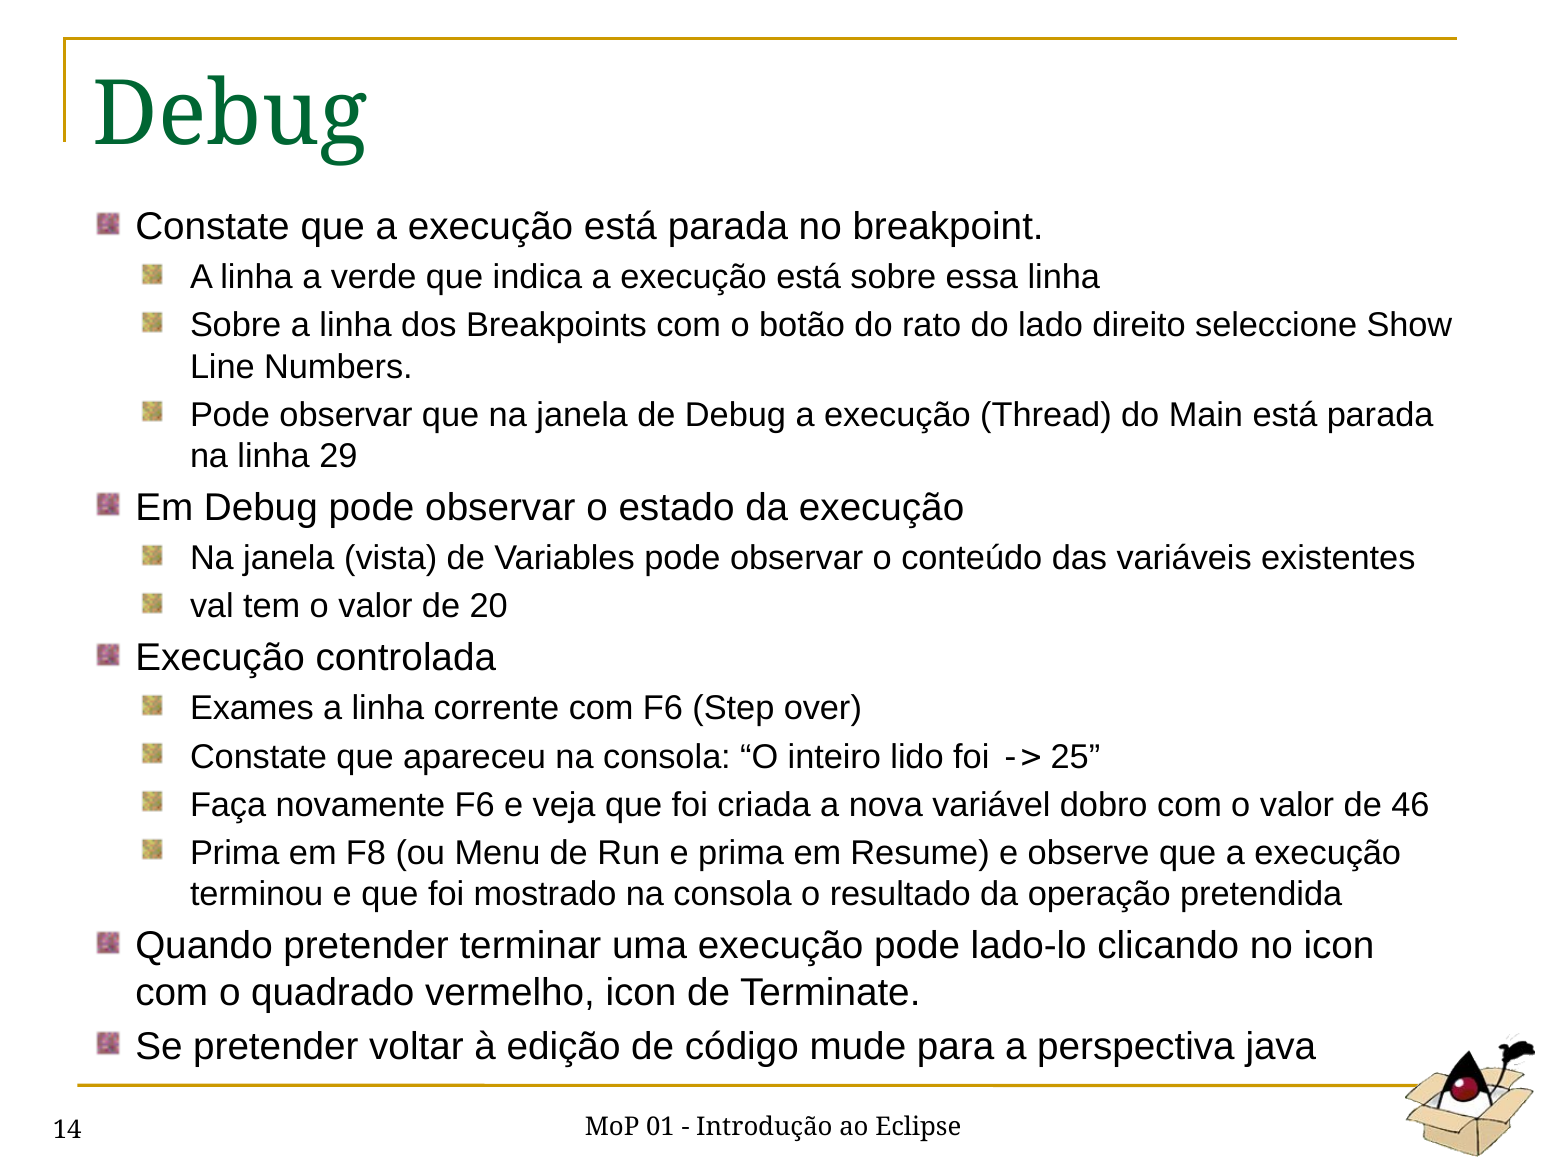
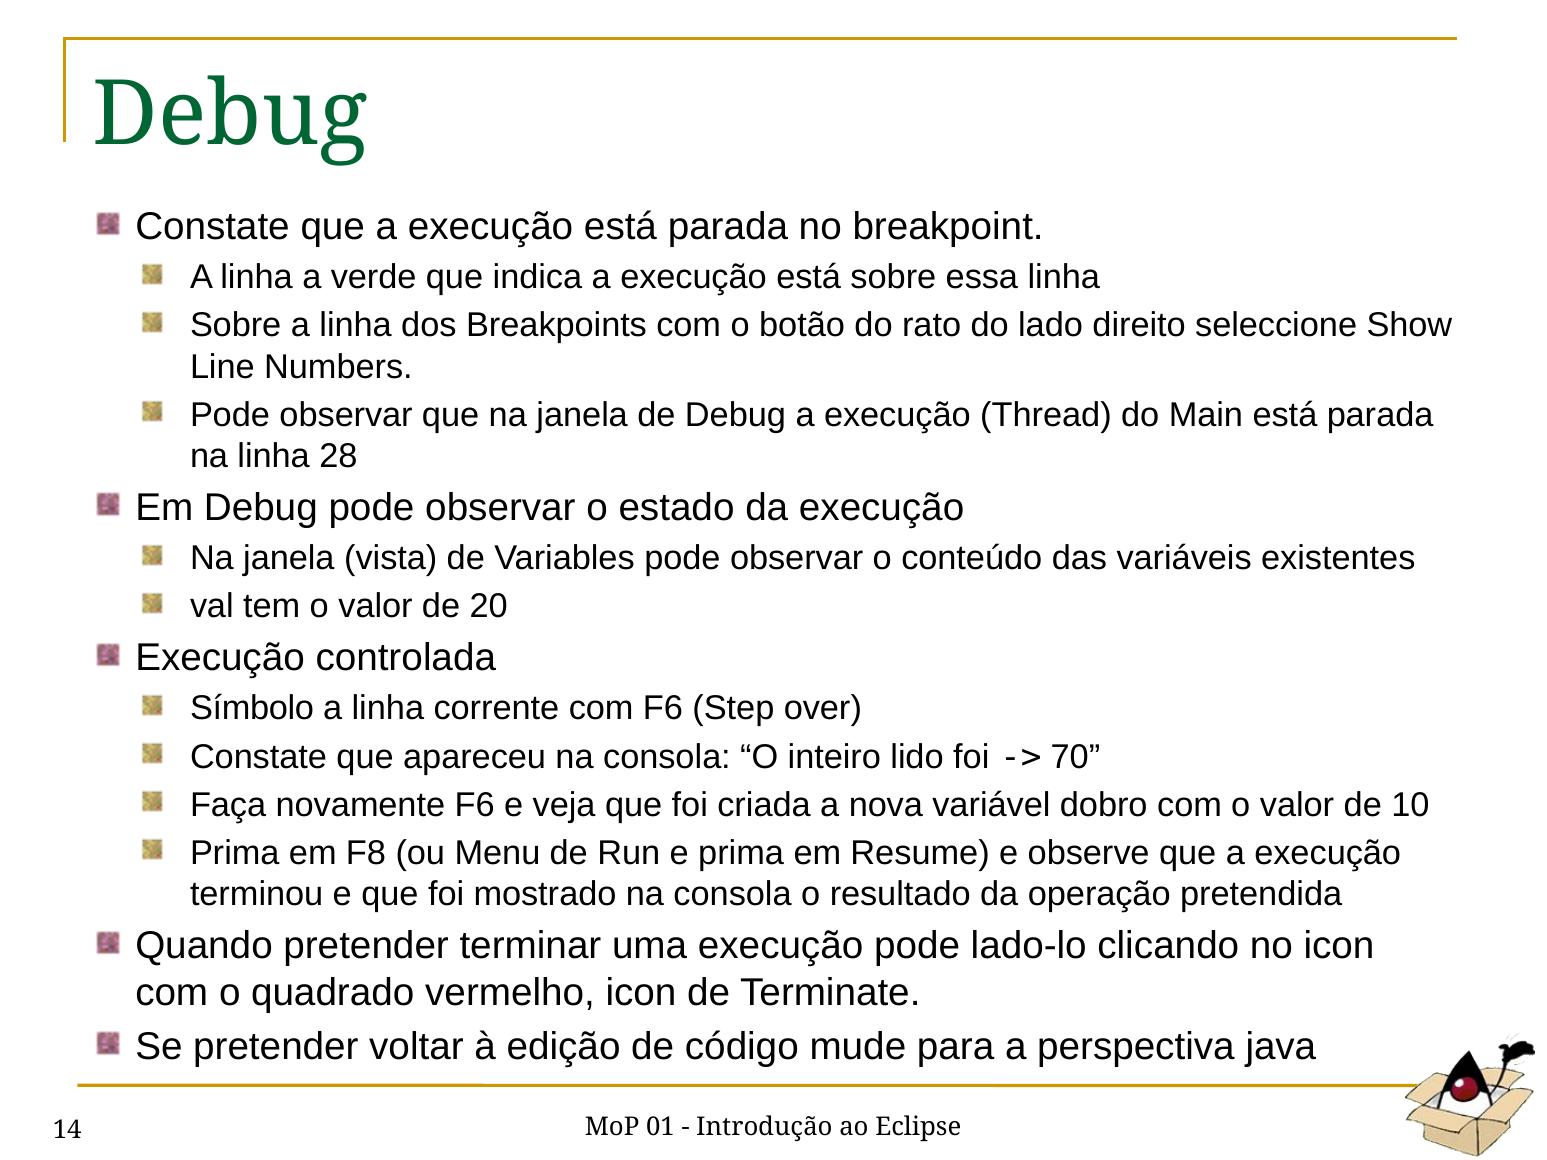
29: 29 -> 28
Exames: Exames -> Símbolo
25: 25 -> 70
46: 46 -> 10
